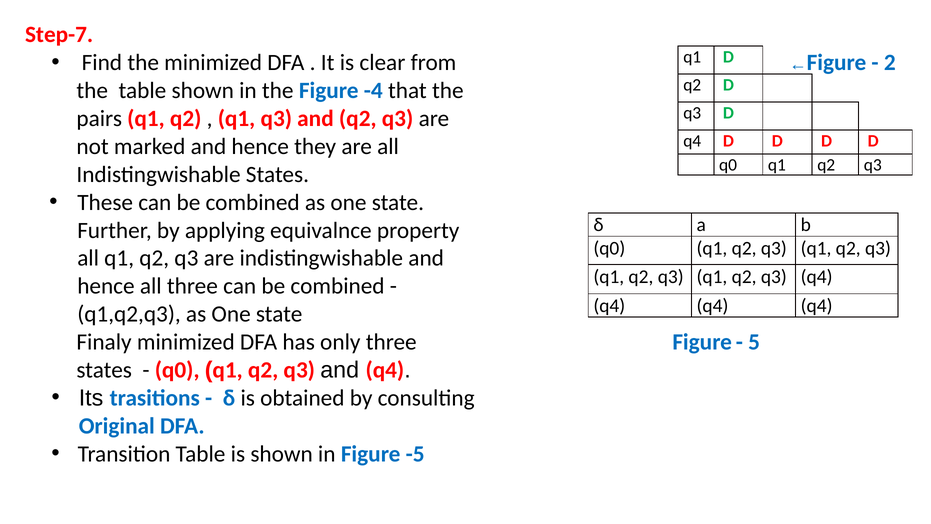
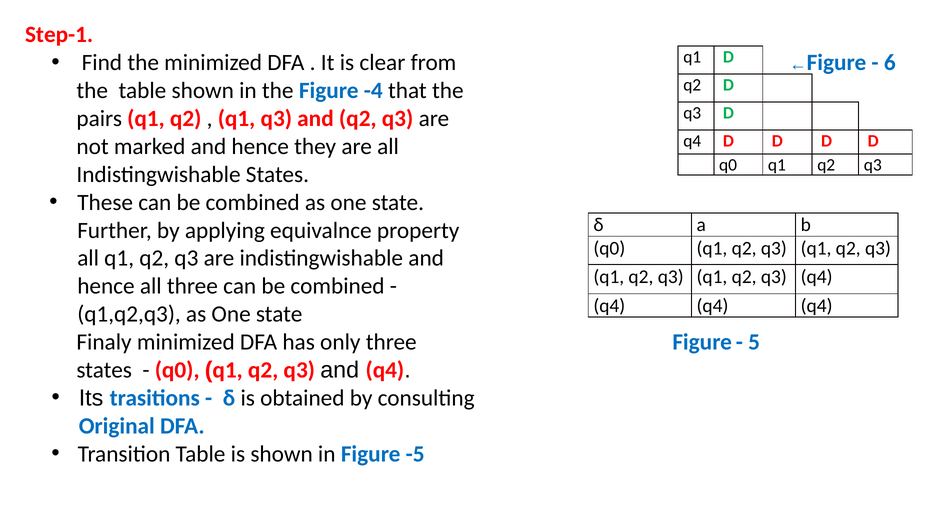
Step-7: Step-7 -> Step-1
2: 2 -> 6
